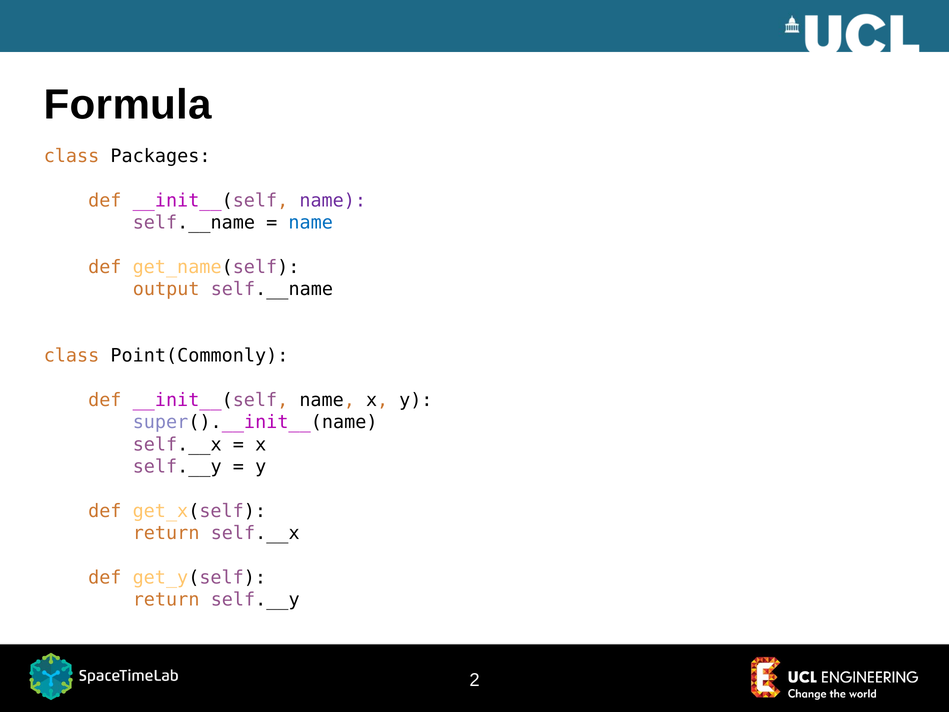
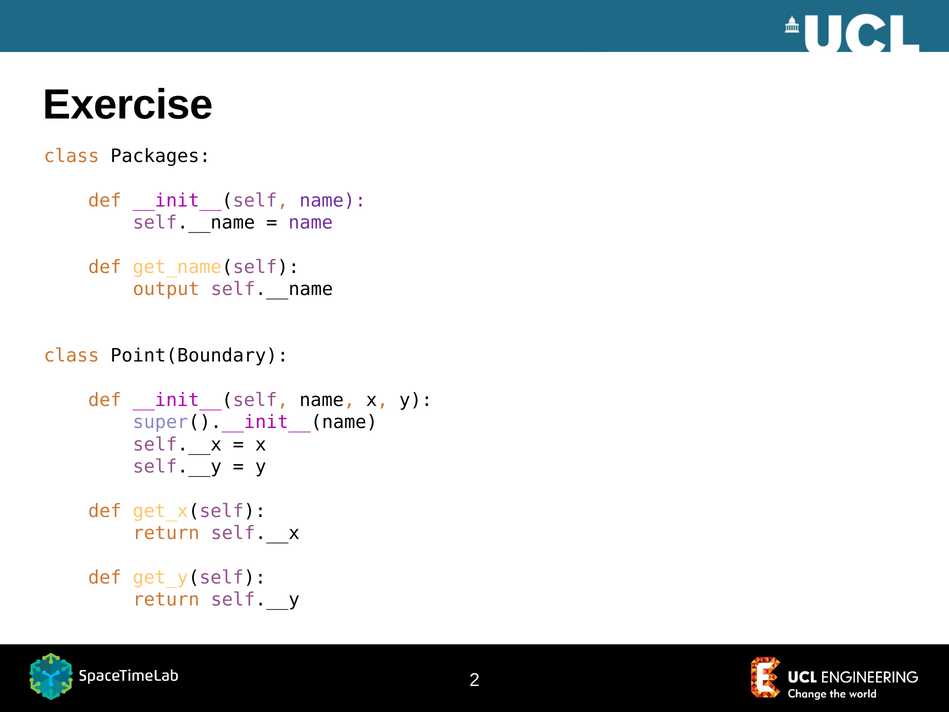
Formula: Formula -> Exercise
name at (311, 223) colour: blue -> purple
Point(Commonly: Point(Commonly -> Point(Boundary
